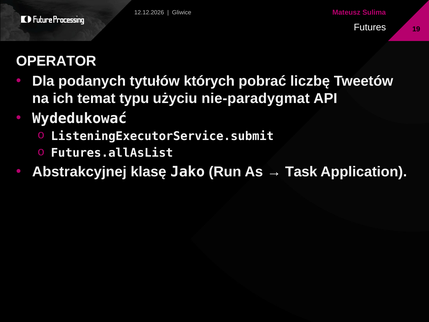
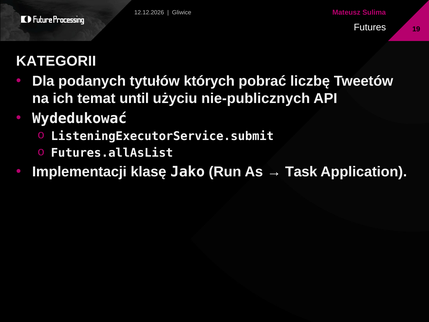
OPERATOR: OPERATOR -> KATEGORII
typu: typu -> until
nie-paradygmat: nie-paradygmat -> nie-publicznych
Abstrakcyjnej: Abstrakcyjnej -> Implementacji
